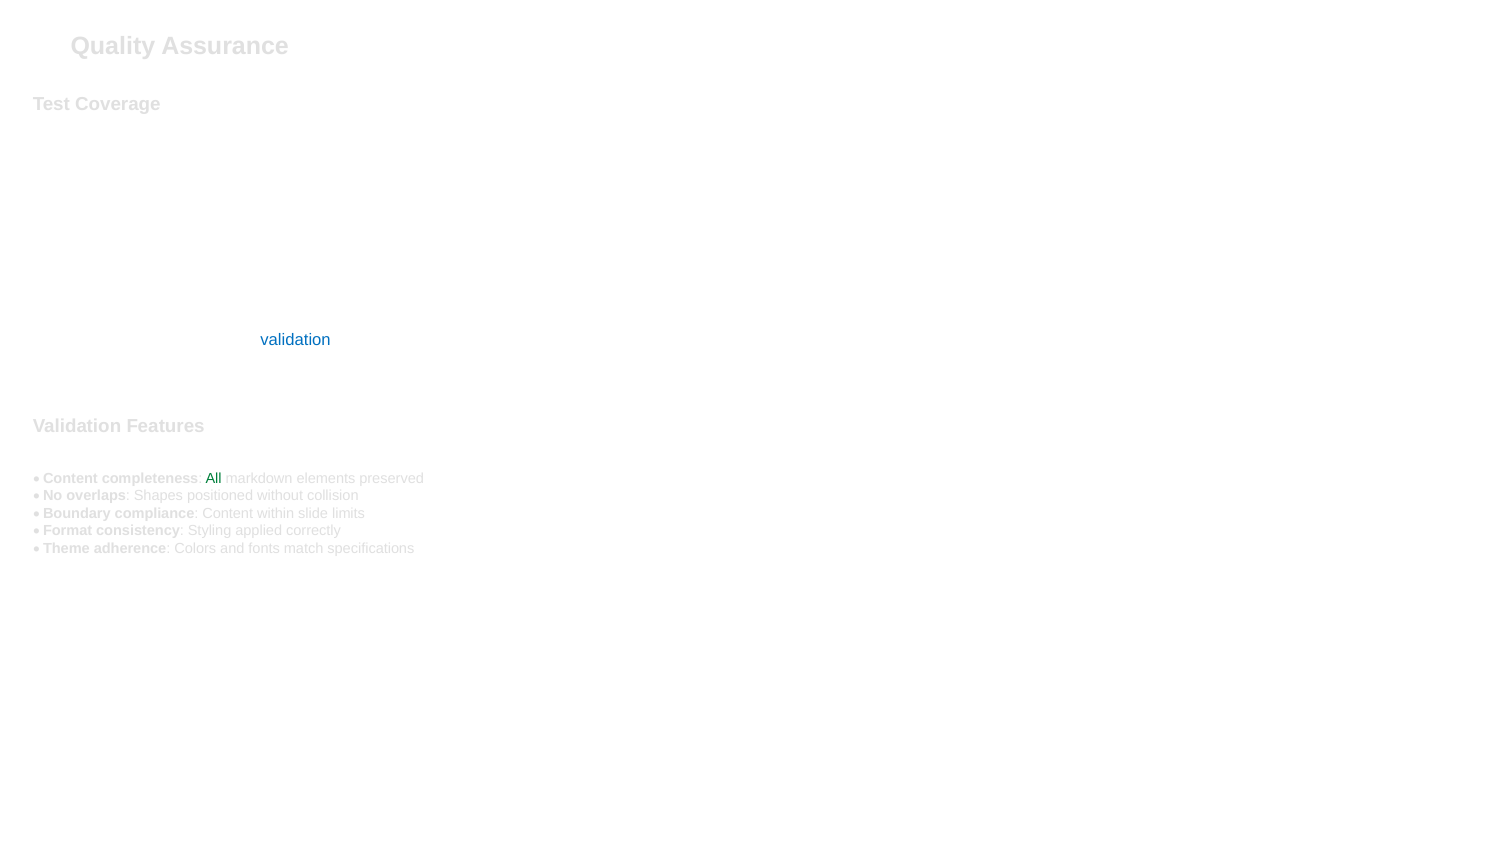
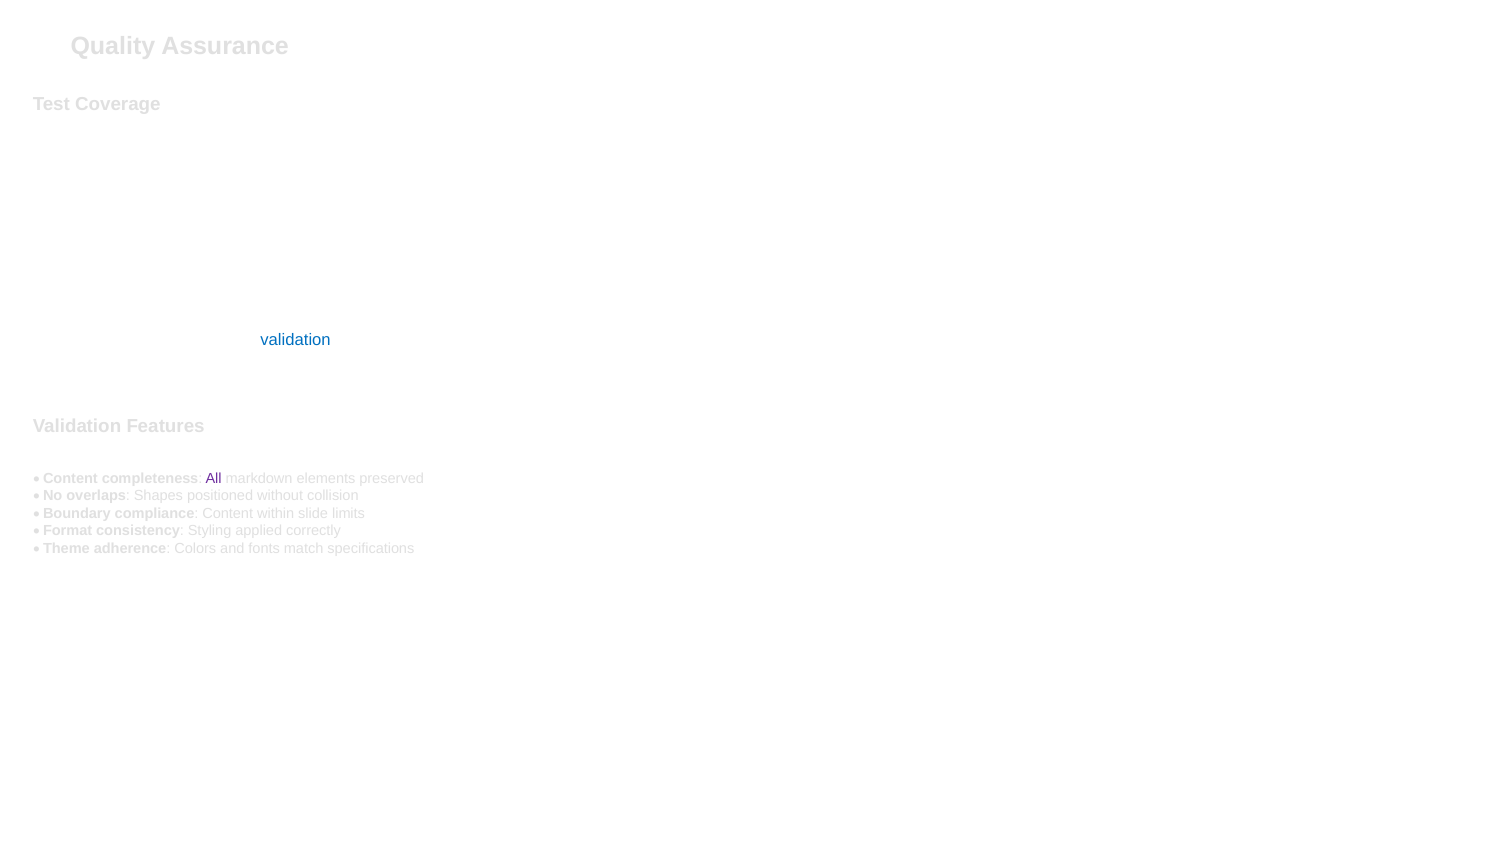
All colour: green -> purple
